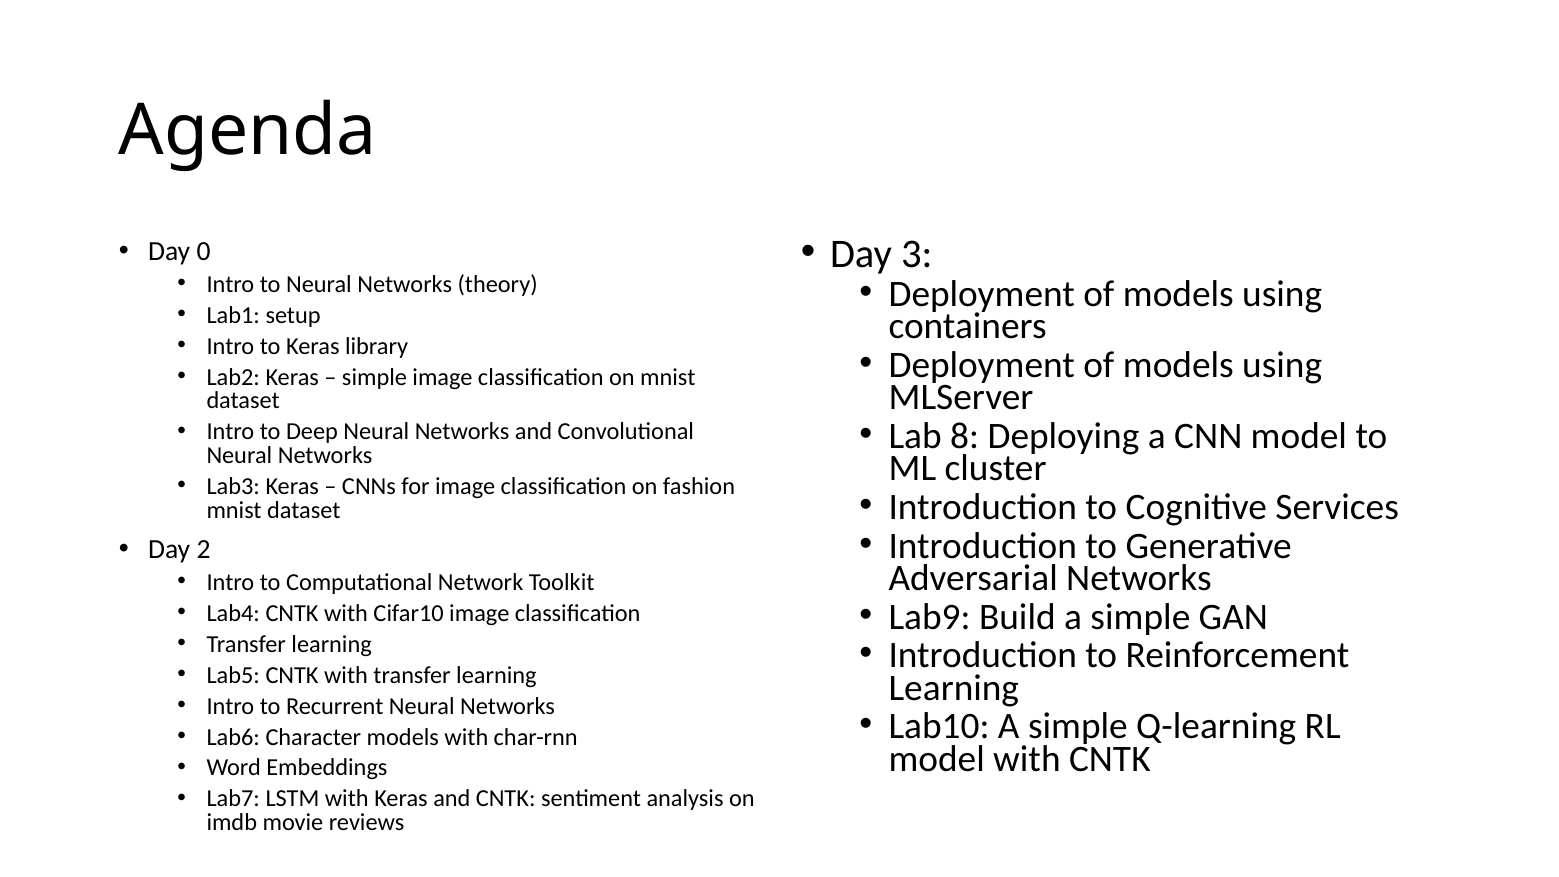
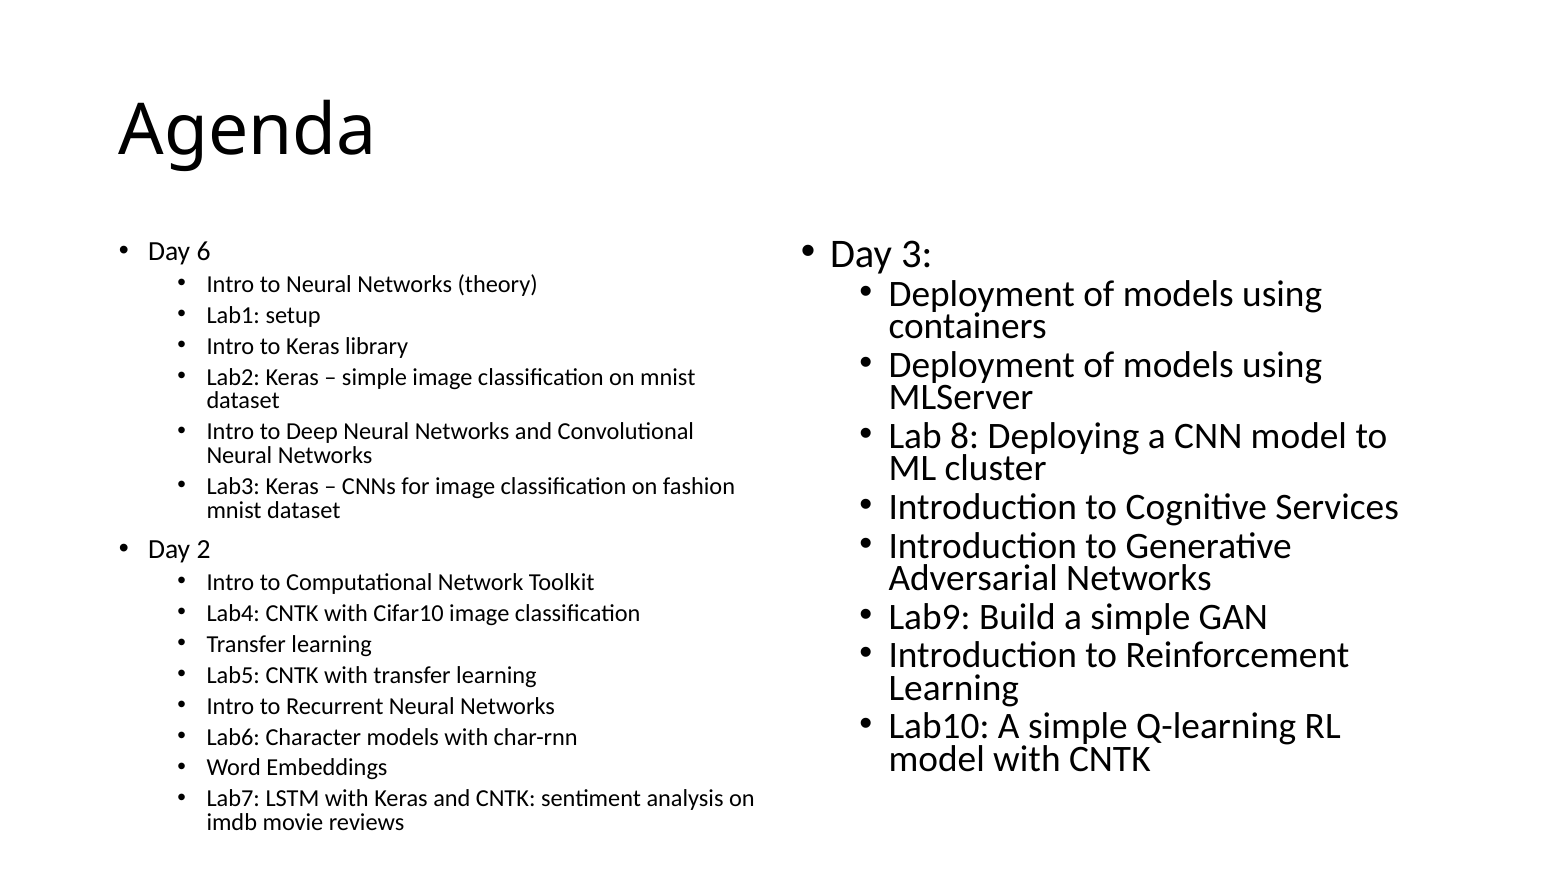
0: 0 -> 6
